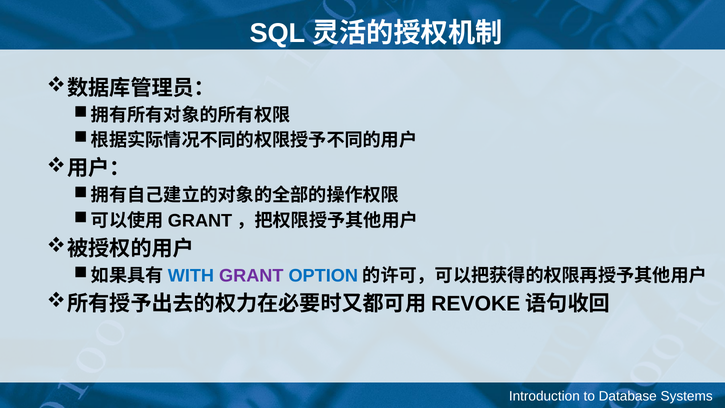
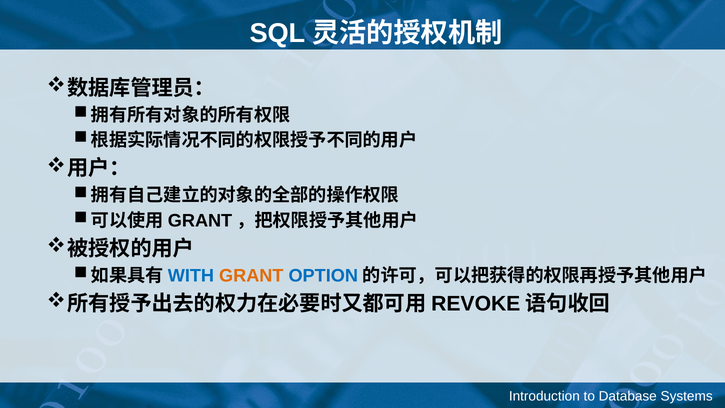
GRANT colour: purple -> orange
